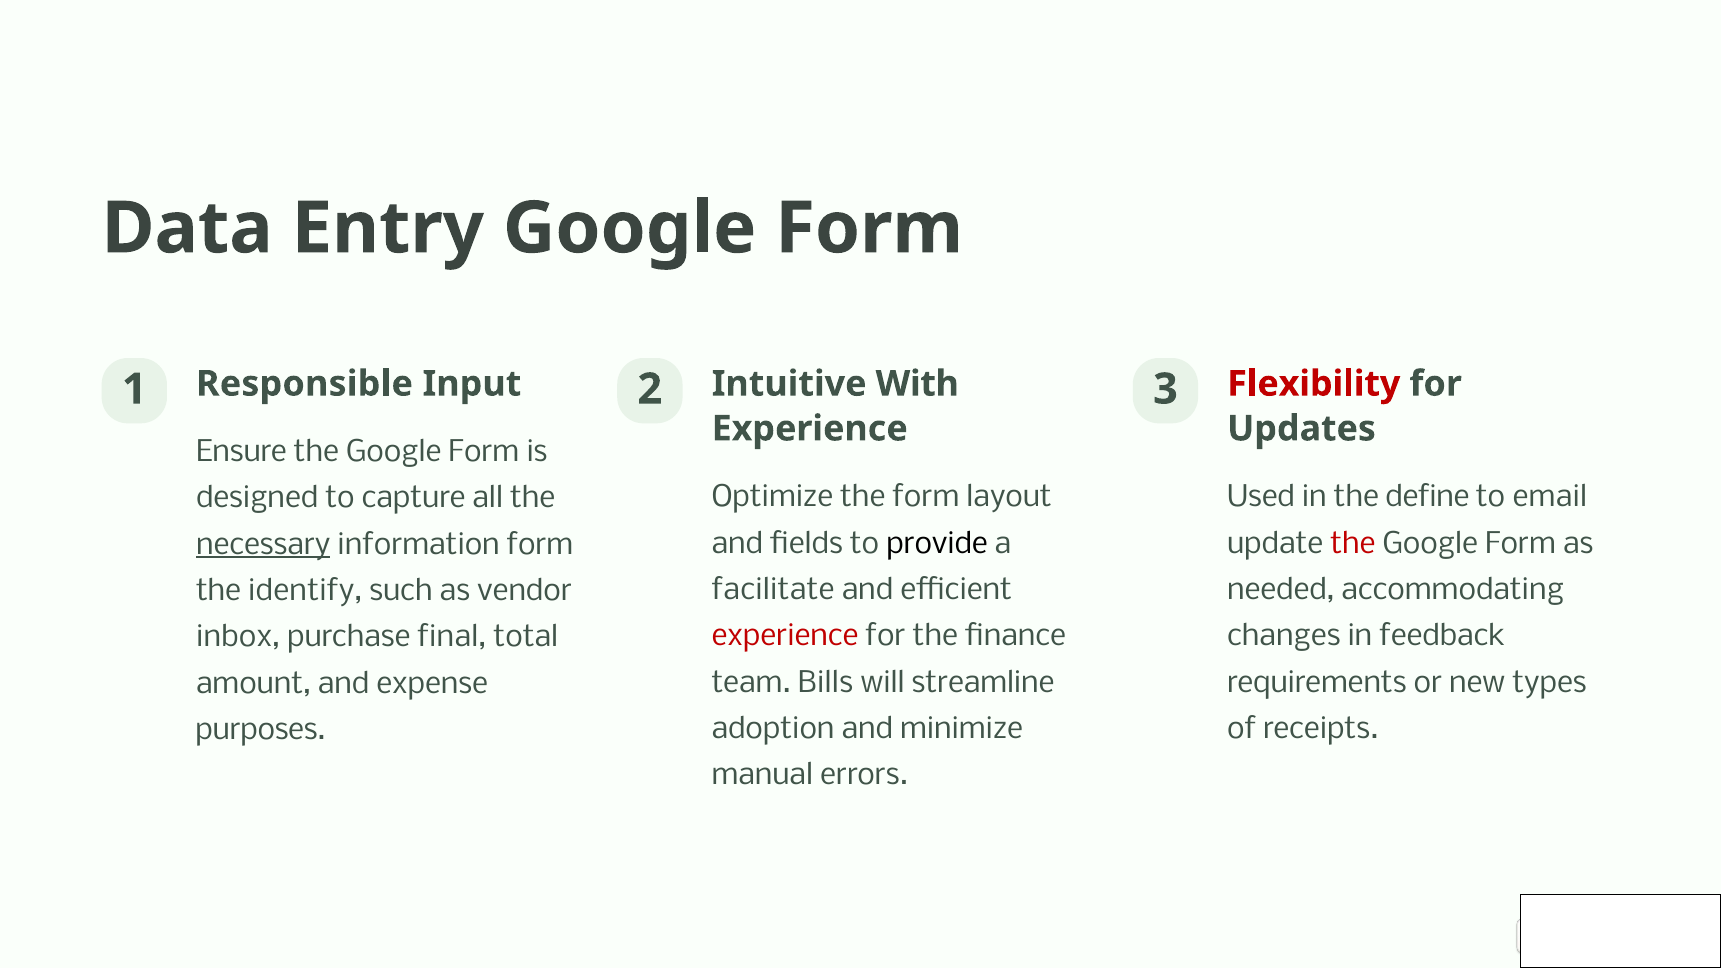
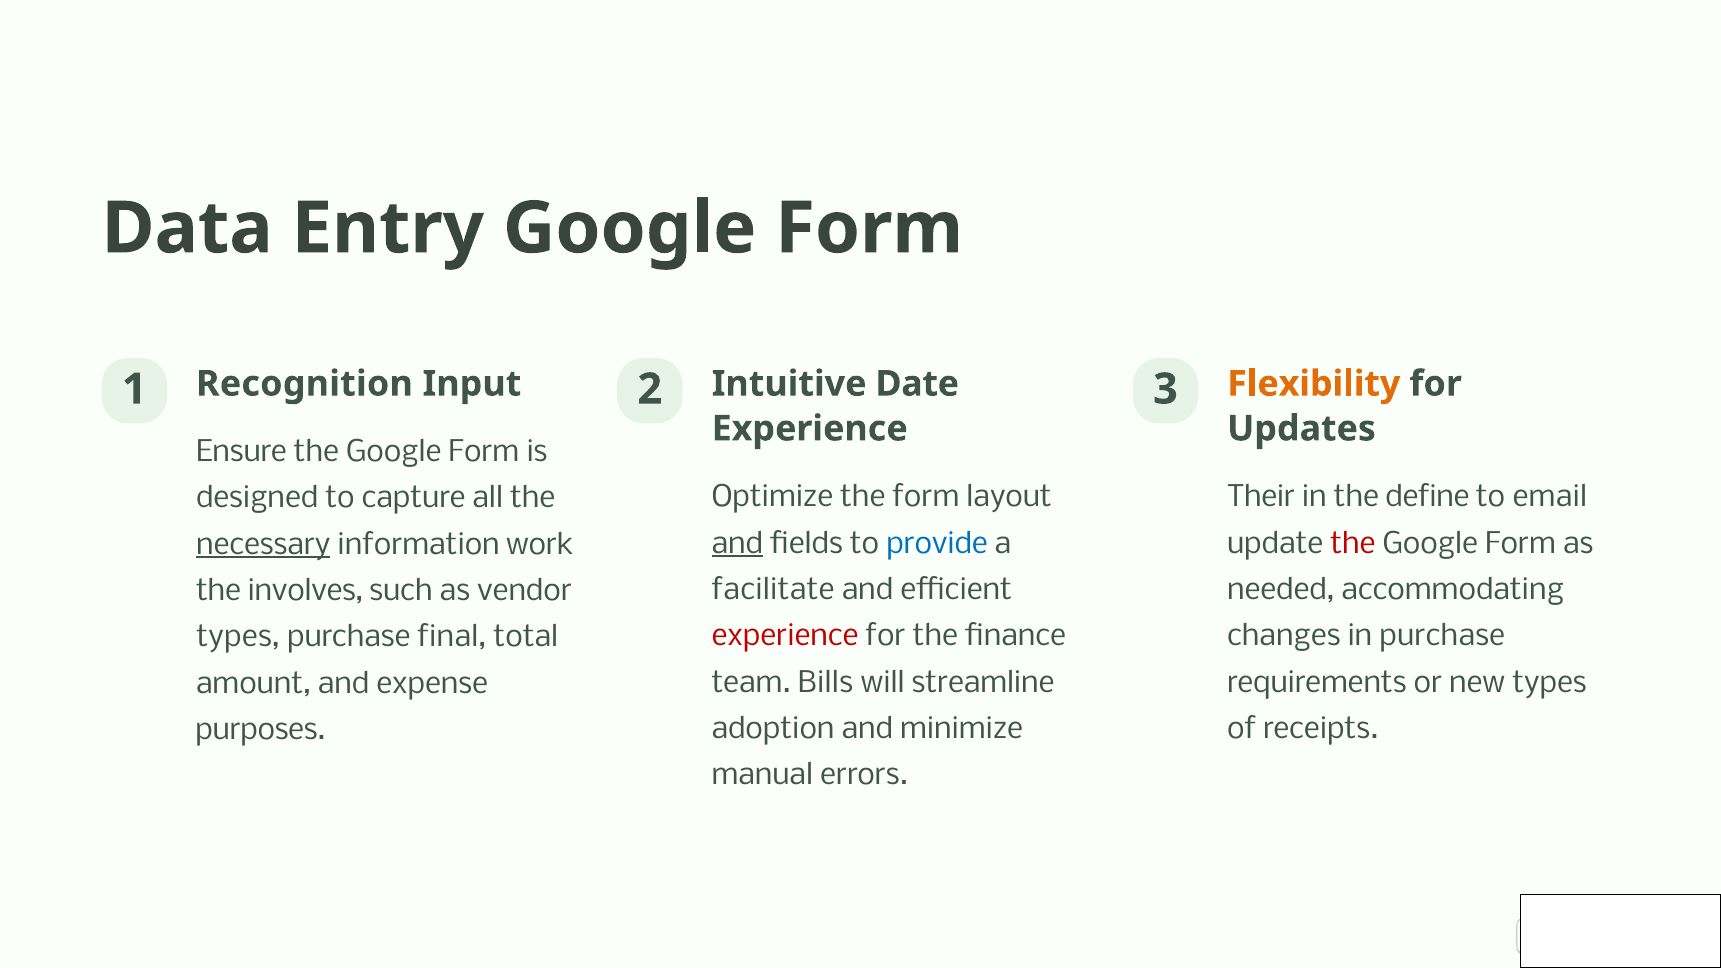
Responsible: Responsible -> Recognition
With: With -> Date
Flexibility colour: red -> orange
Used: Used -> Their
and at (737, 544) underline: none -> present
provide colour: black -> blue
information form: form -> work
identify: identify -> involves
in feedback: feedback -> purchase
inbox at (238, 637): inbox -> types
